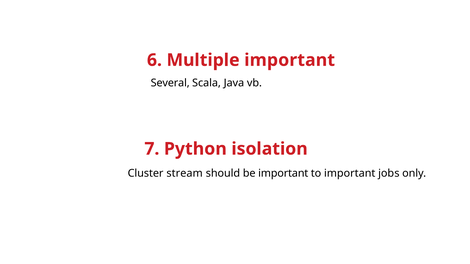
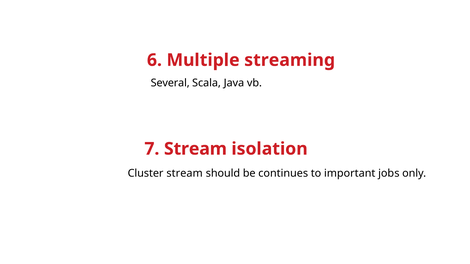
Multiple important: important -> streaming
7 Python: Python -> Stream
be important: important -> continues
